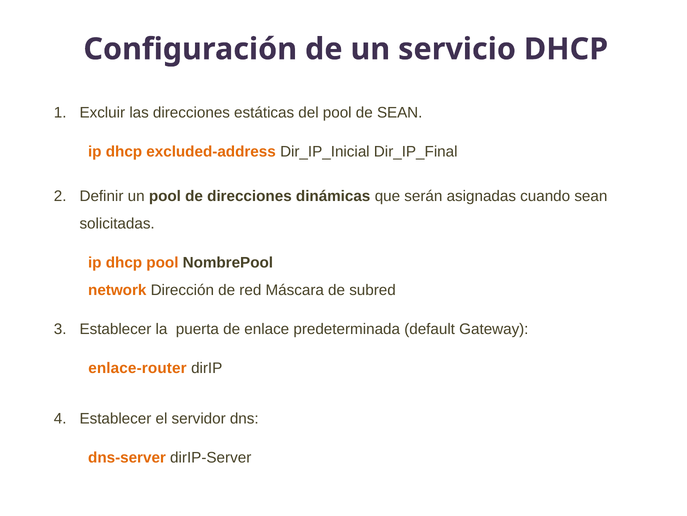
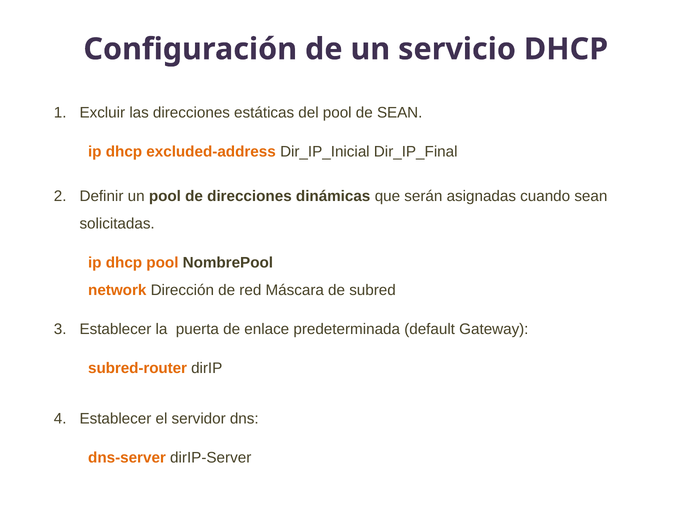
enlace-router: enlace-router -> subred-router
